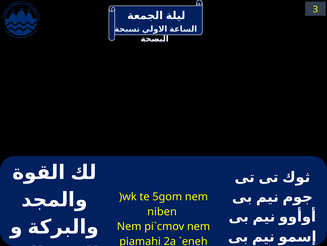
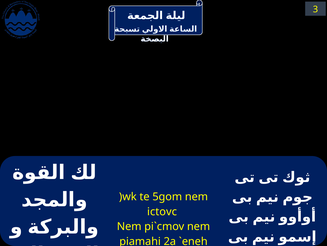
niben: niben -> ictovc
